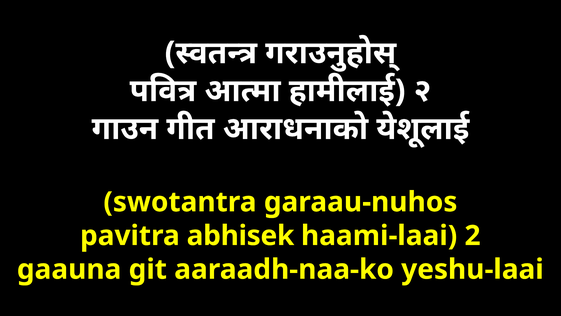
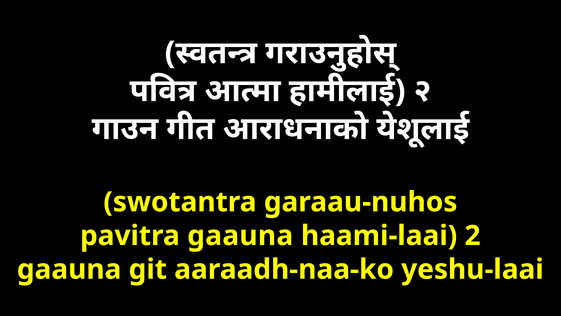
pavitra abhisek: abhisek -> gaauna
